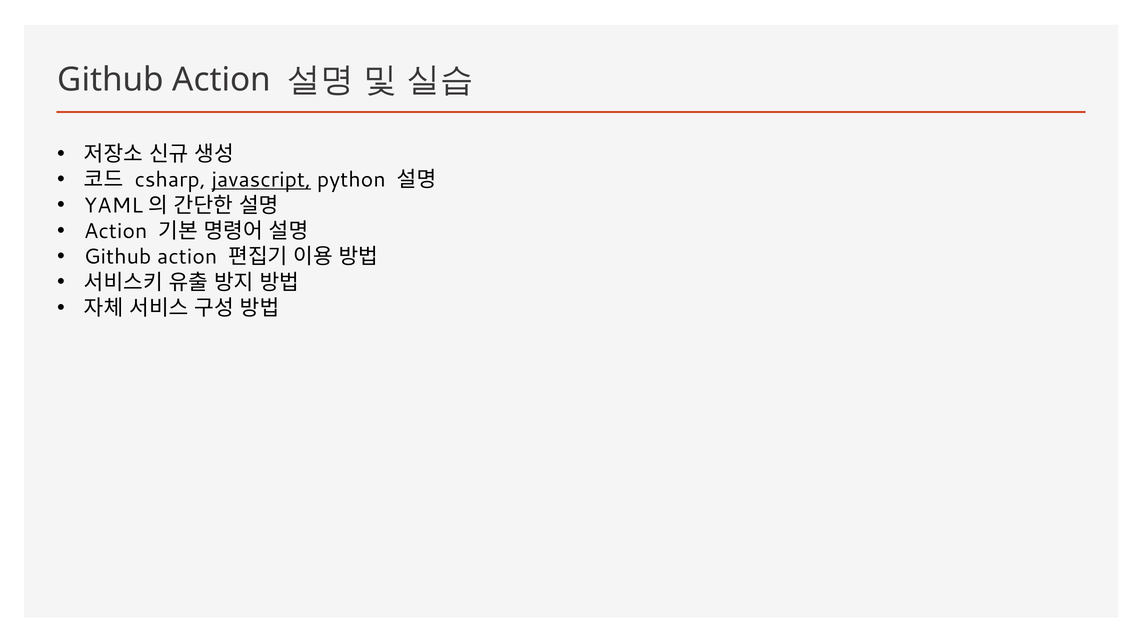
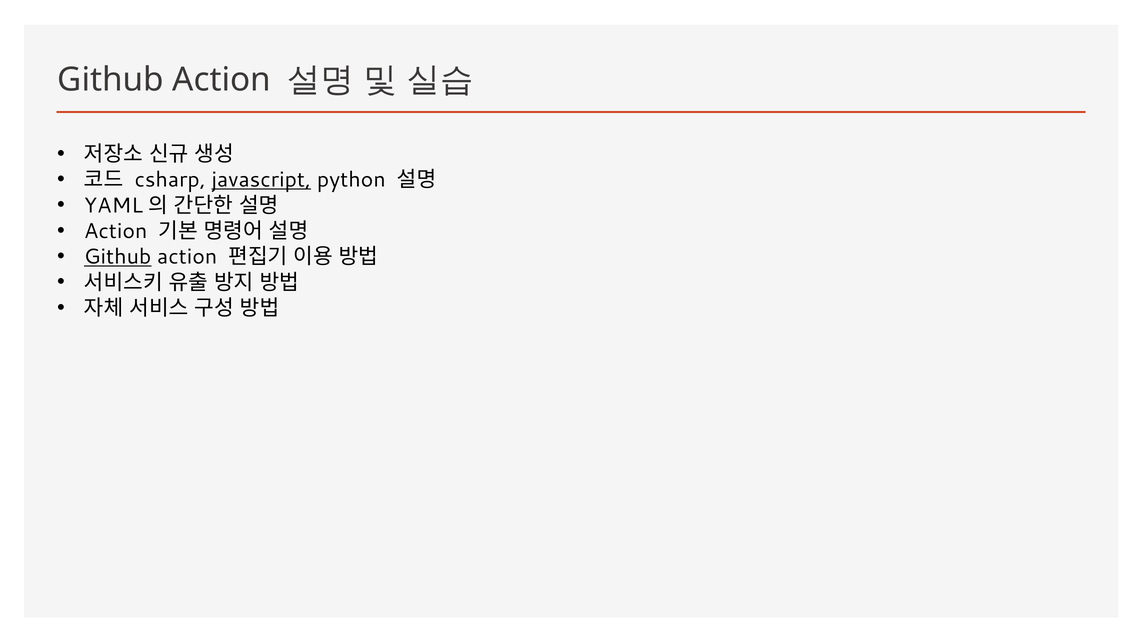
Github at (118, 257) underline: none -> present
